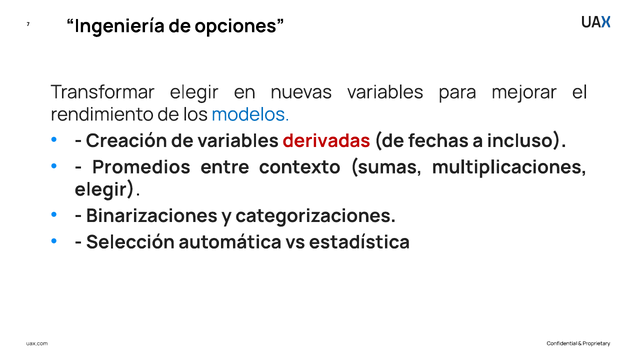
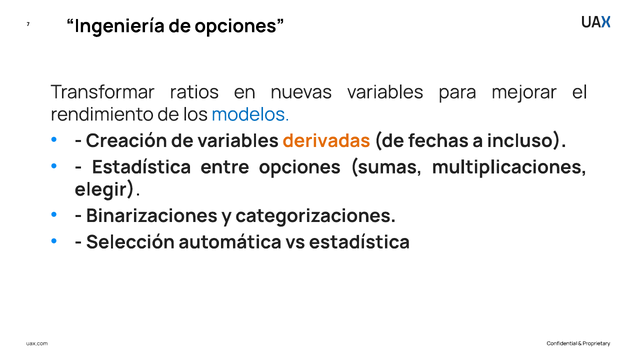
Transformar elegir: elegir -> ratios
derivadas colour: red -> orange
Promedios at (141, 167): Promedios -> Estadística
entre contexto: contexto -> opciones
